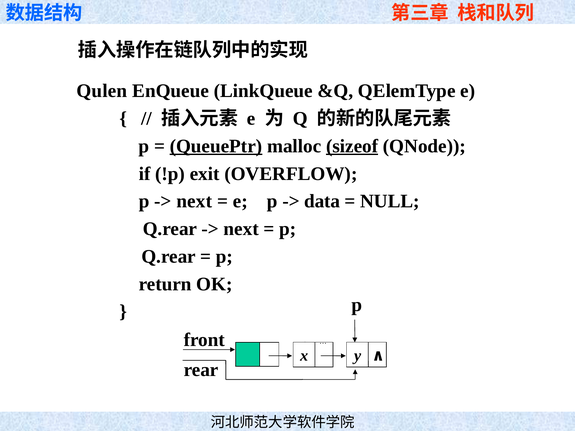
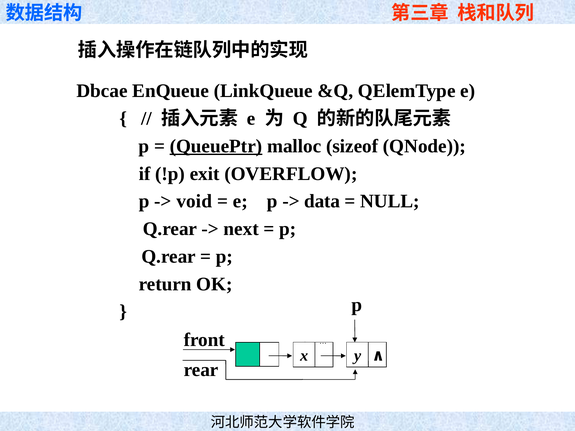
Qulen: Qulen -> Dbcae
sizeof underline: present -> none
next at (194, 201): next -> void
